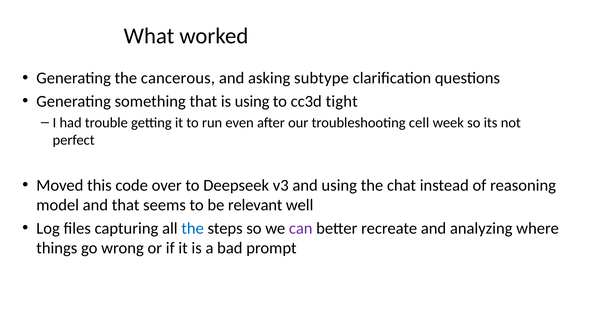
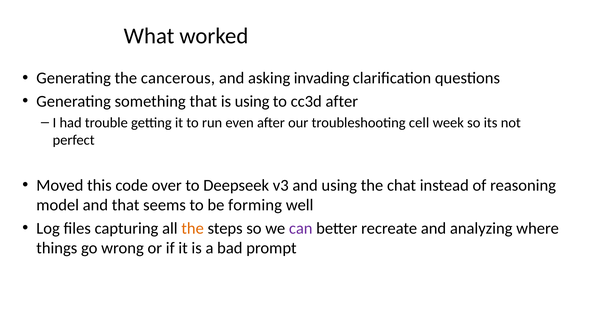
subtype: subtype -> invading
cc3d tight: tight -> after
relevant: relevant -> forming
the at (193, 228) colour: blue -> orange
